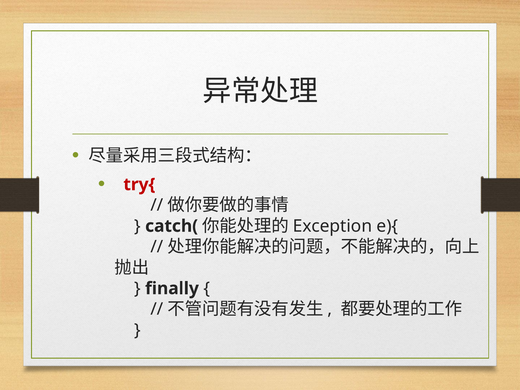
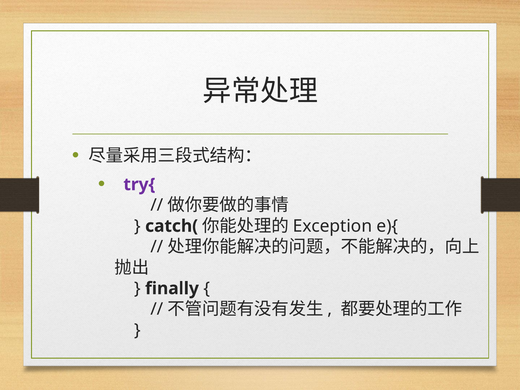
try{ colour: red -> purple
